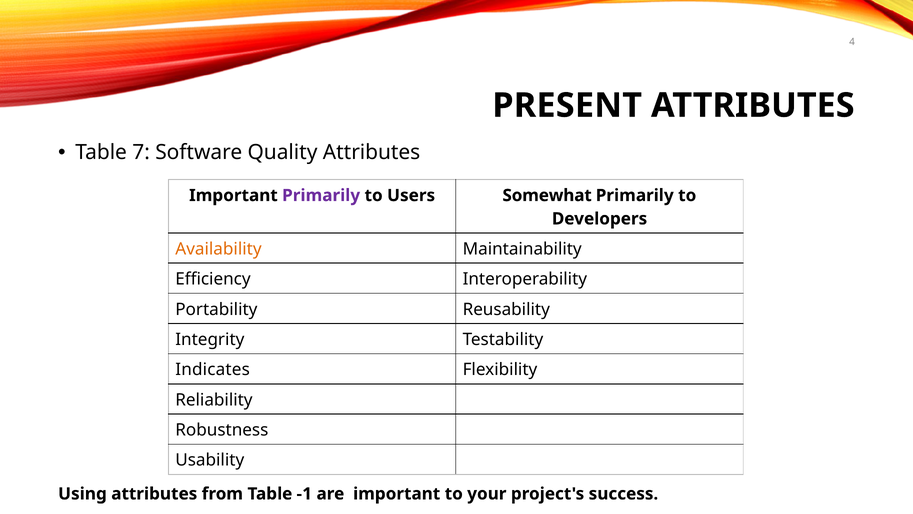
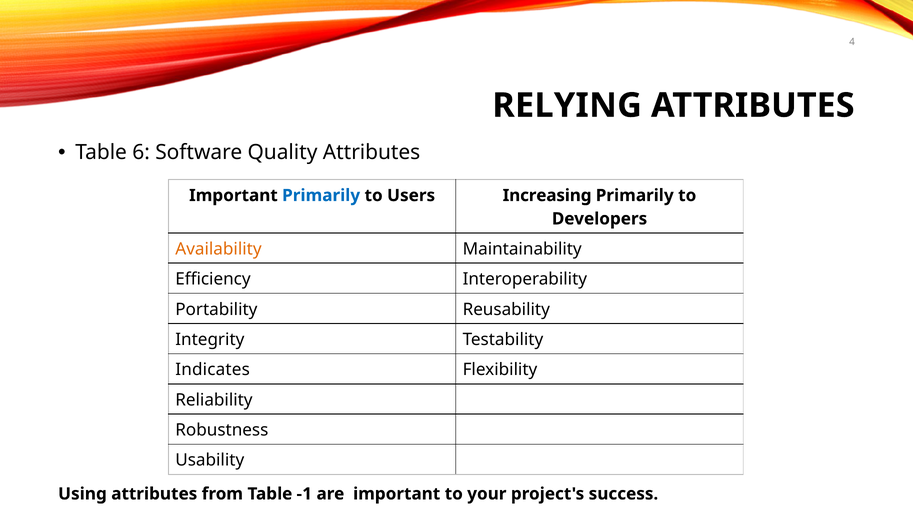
PRESENT: PRESENT -> RELYING
7: 7 -> 6
Primarily at (321, 195) colour: purple -> blue
Somewhat: Somewhat -> Increasing
